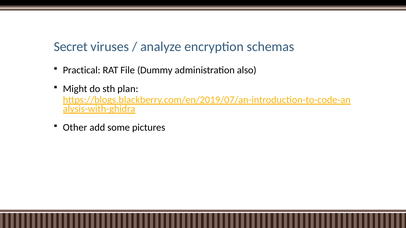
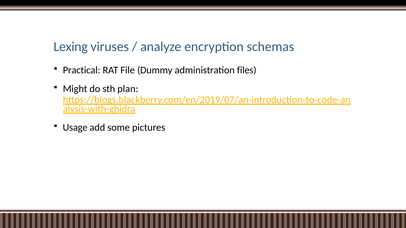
Secret: Secret -> Lexing
also: also -> files
Other: Other -> Usage
